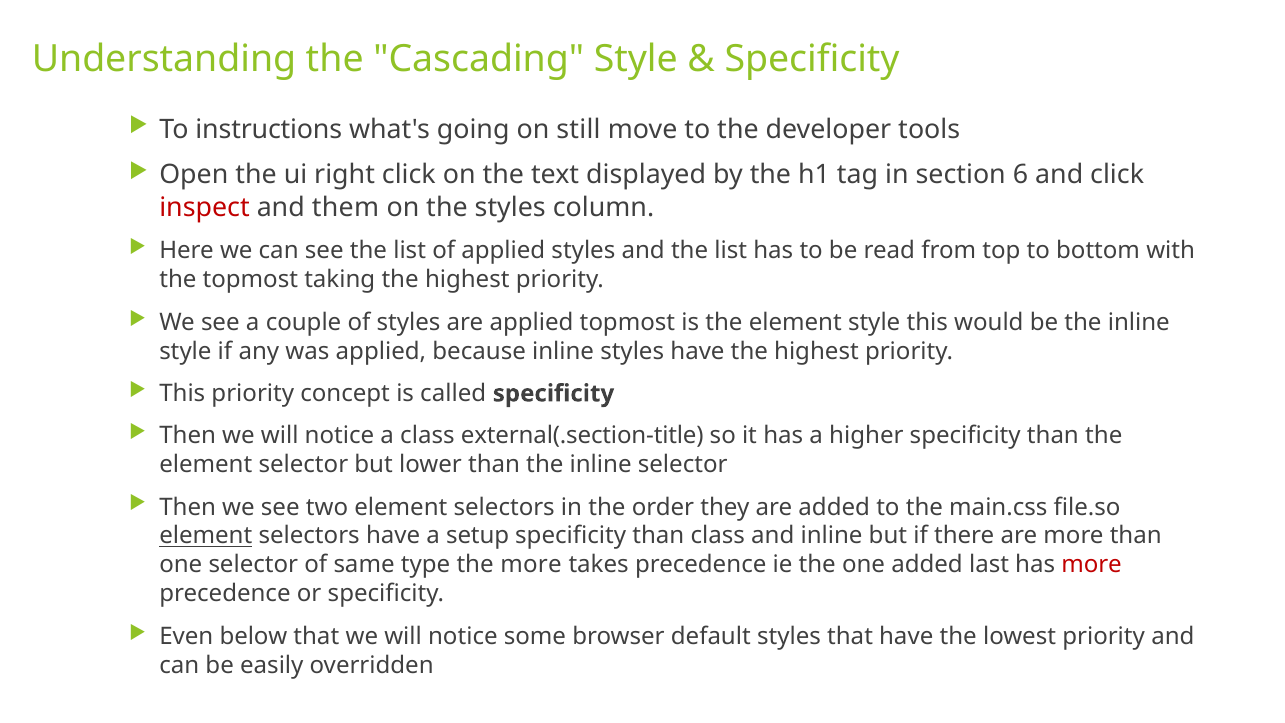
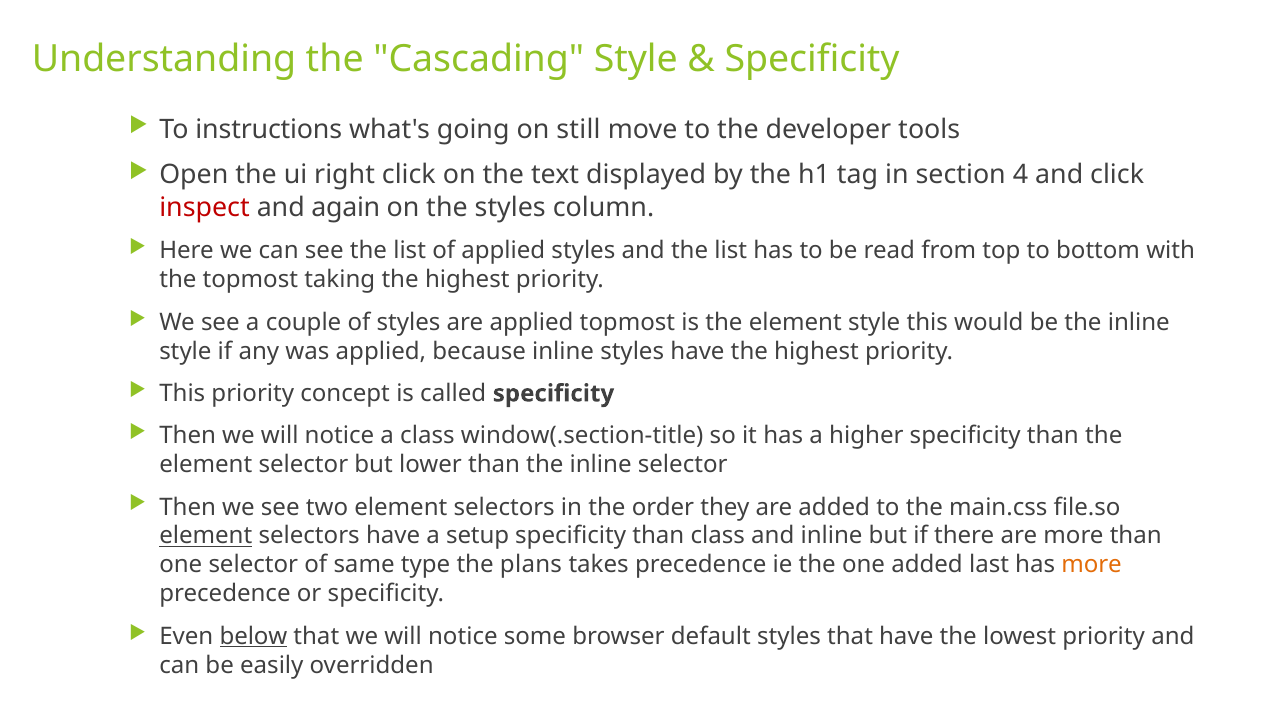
6: 6 -> 4
them: them -> again
external(.section-title: external(.section-title -> window(.section-title
the more: more -> plans
more at (1092, 565) colour: red -> orange
below underline: none -> present
